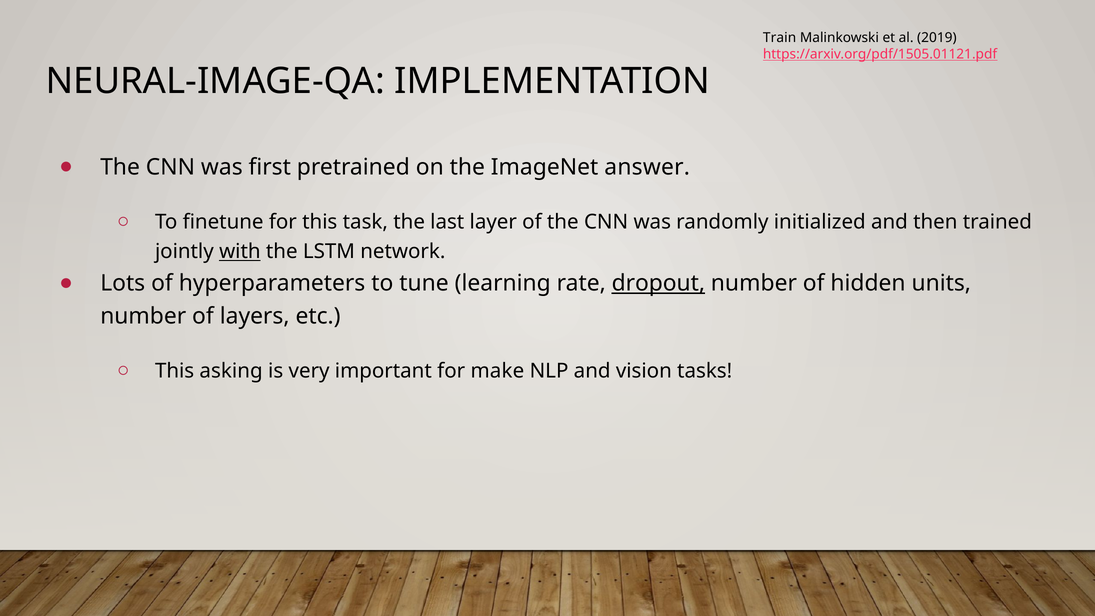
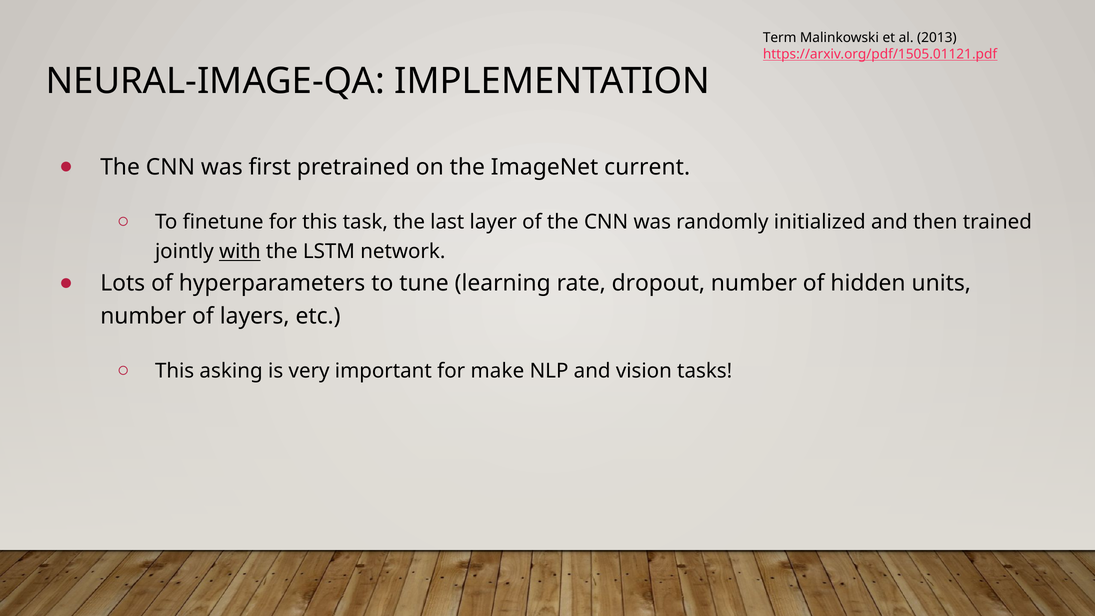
Train: Train -> Term
2019: 2019 -> 2013
answer: answer -> current
dropout underline: present -> none
